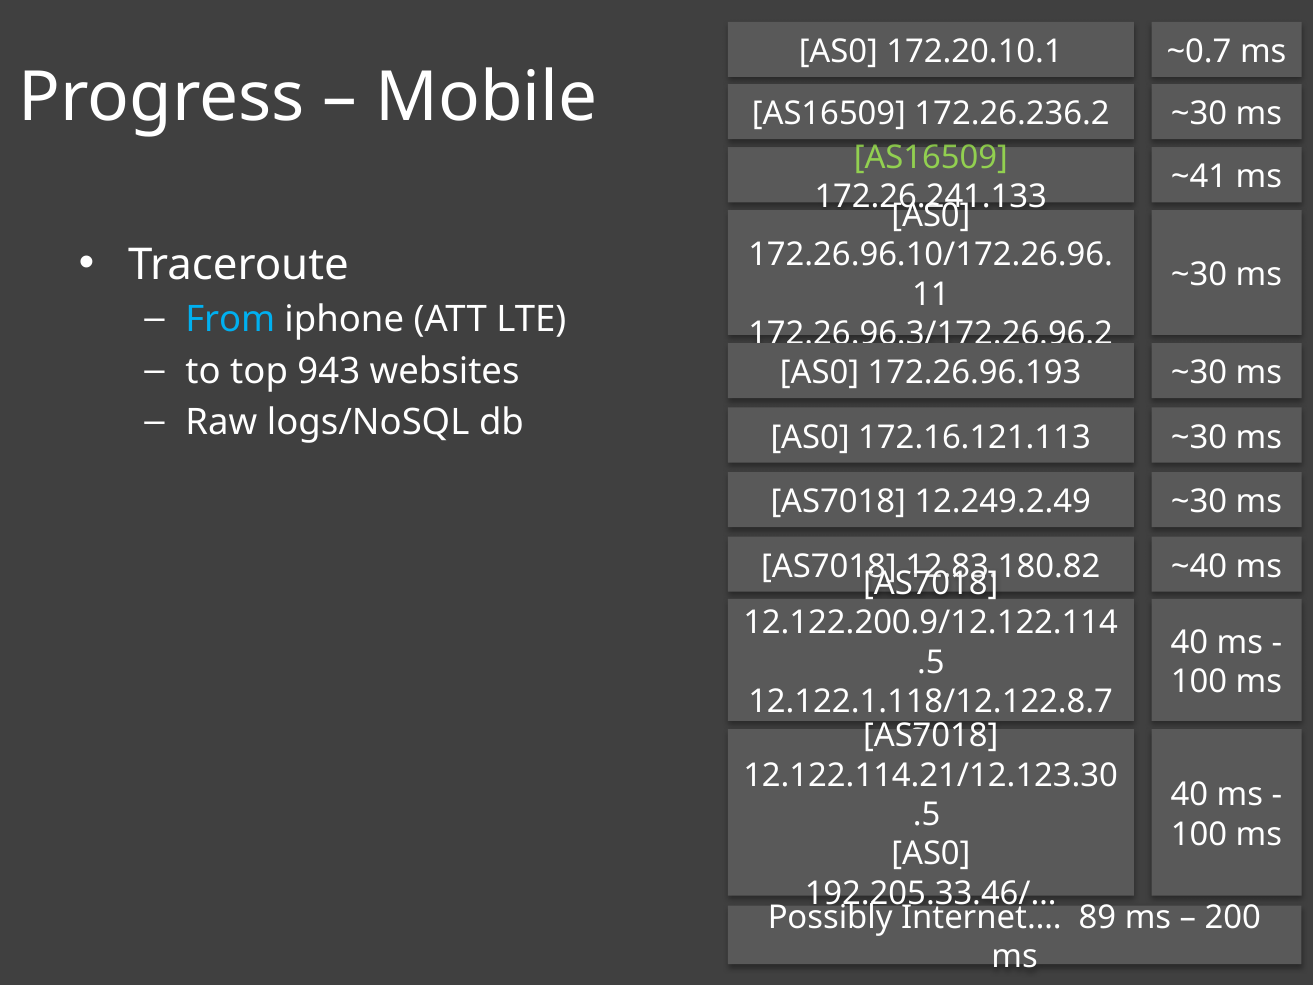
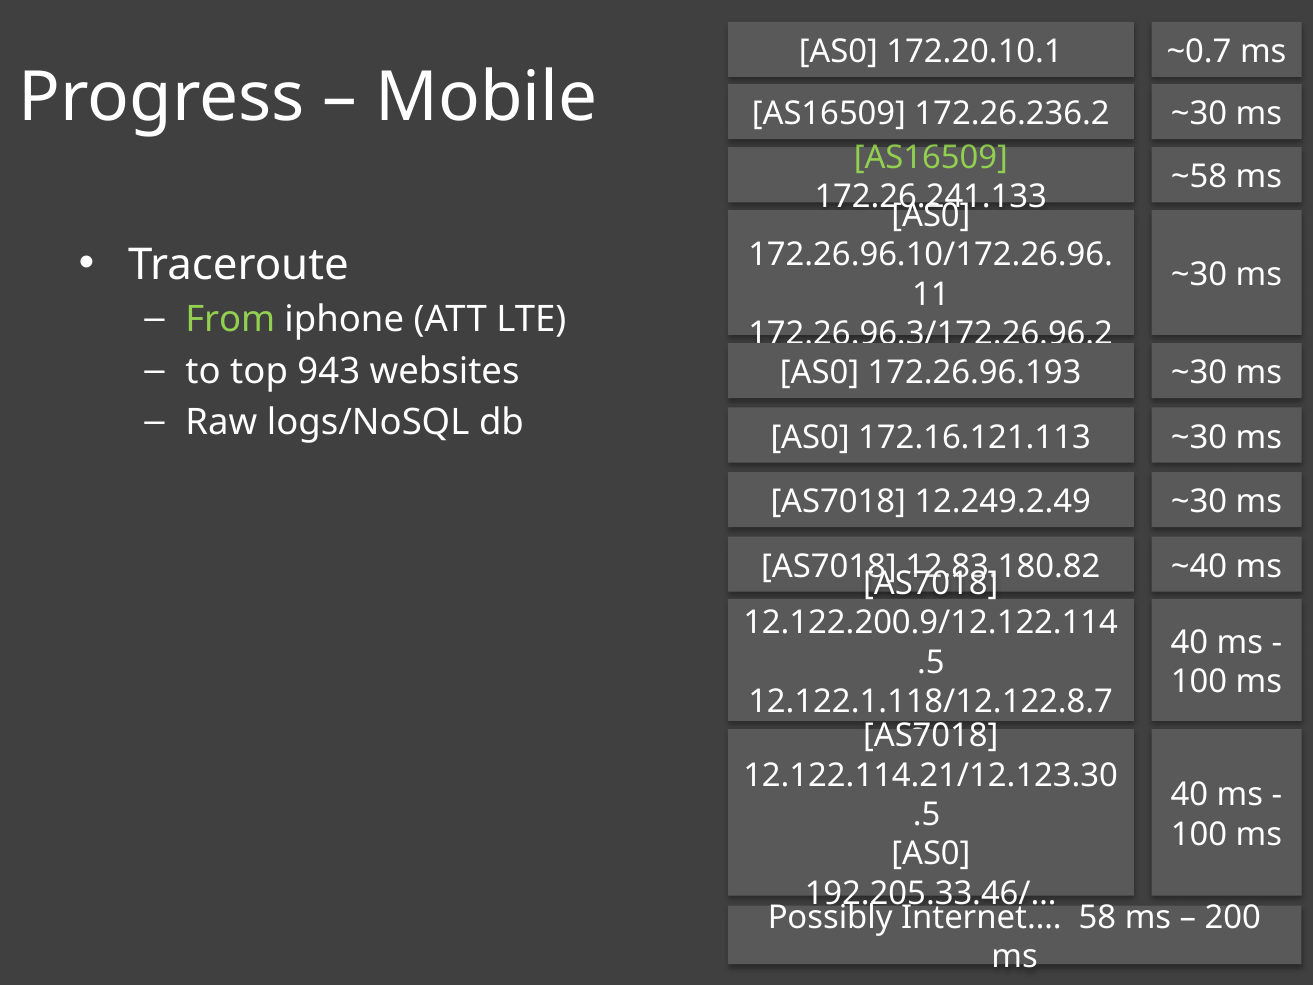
~41: ~41 -> ~58
From colour: light blue -> light green
89: 89 -> 58
